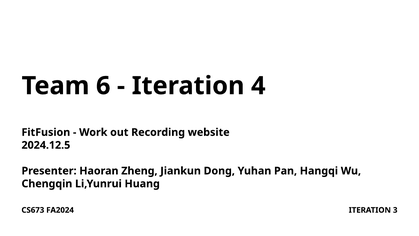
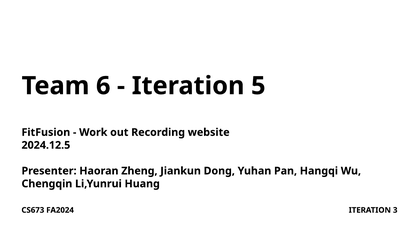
4: 4 -> 5
